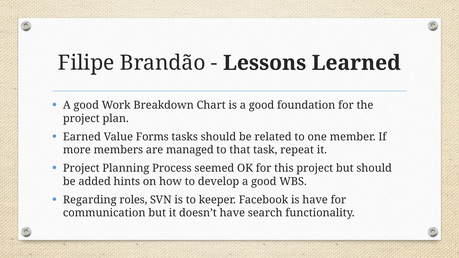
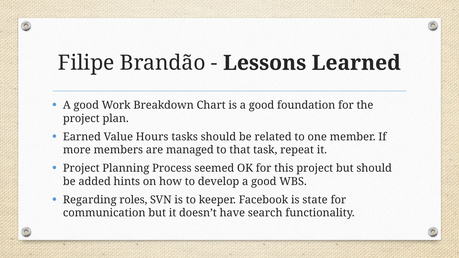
Forms: Forms -> Hours
is have: have -> state
